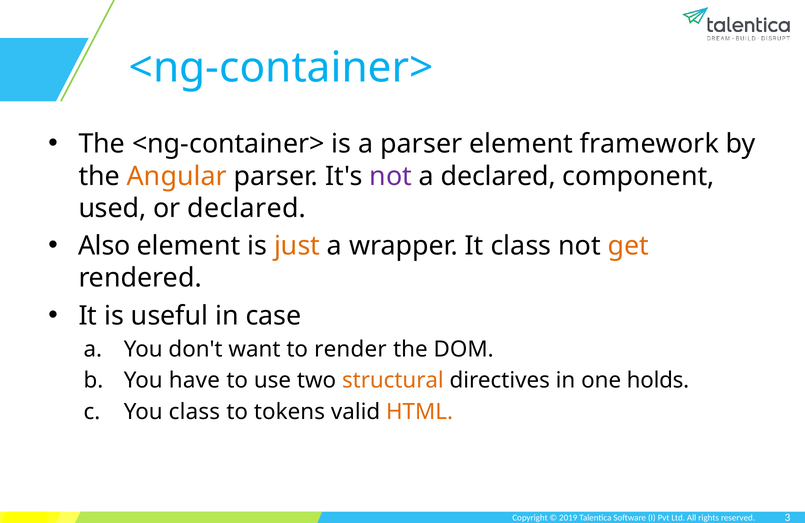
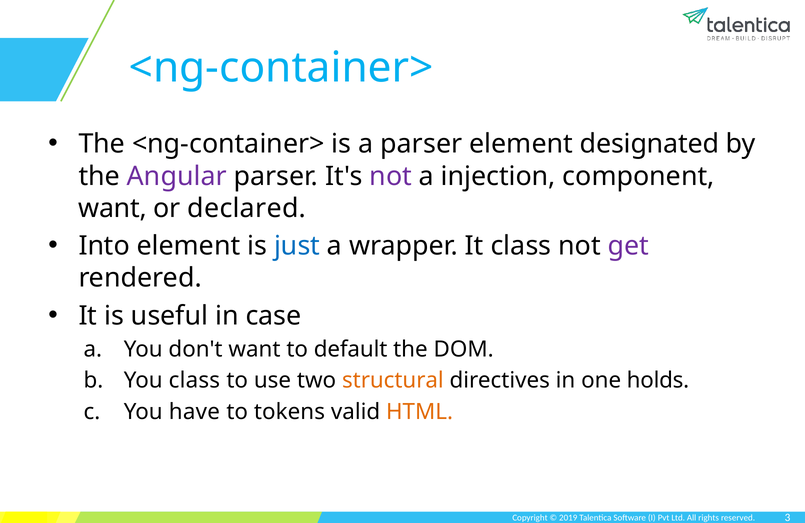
framework: framework -> designated
Angular colour: orange -> purple
a declared: declared -> injection
used at (112, 208): used -> want
Also: Also -> Into
just colour: orange -> blue
get colour: orange -> purple
render: render -> default
You have: have -> class
You class: class -> have
